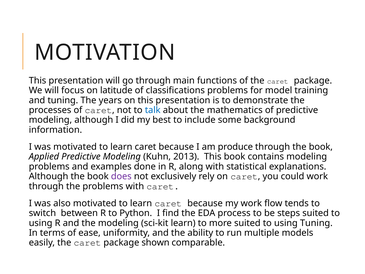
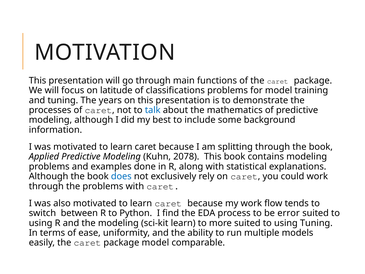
produce: produce -> splitting
2013: 2013 -> 2078
does colour: purple -> blue
steps: steps -> error
package shown: shown -> model
